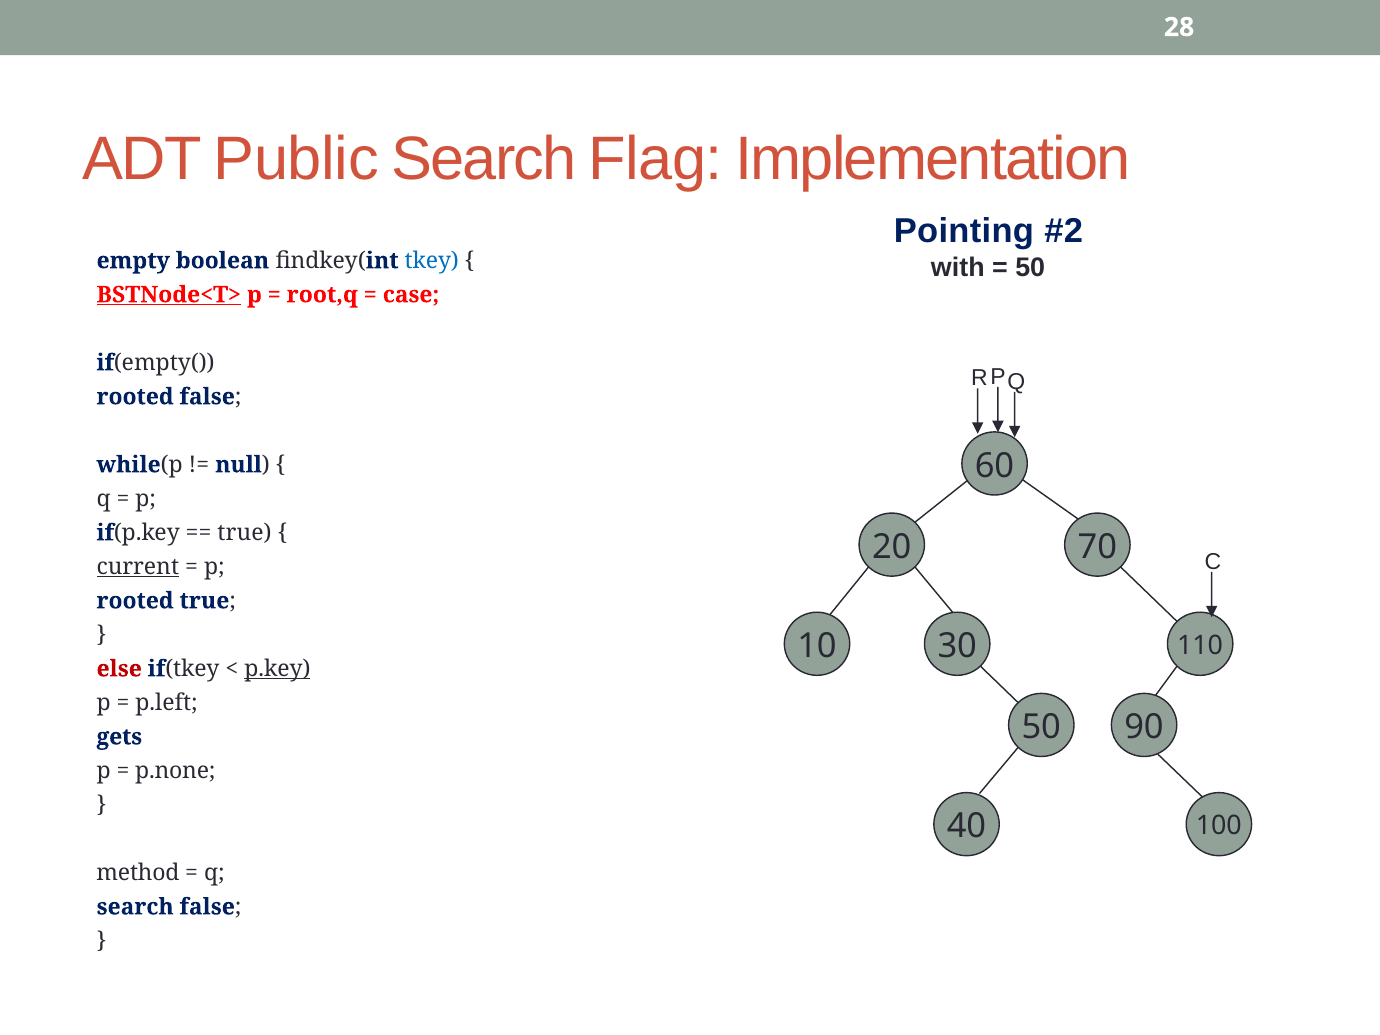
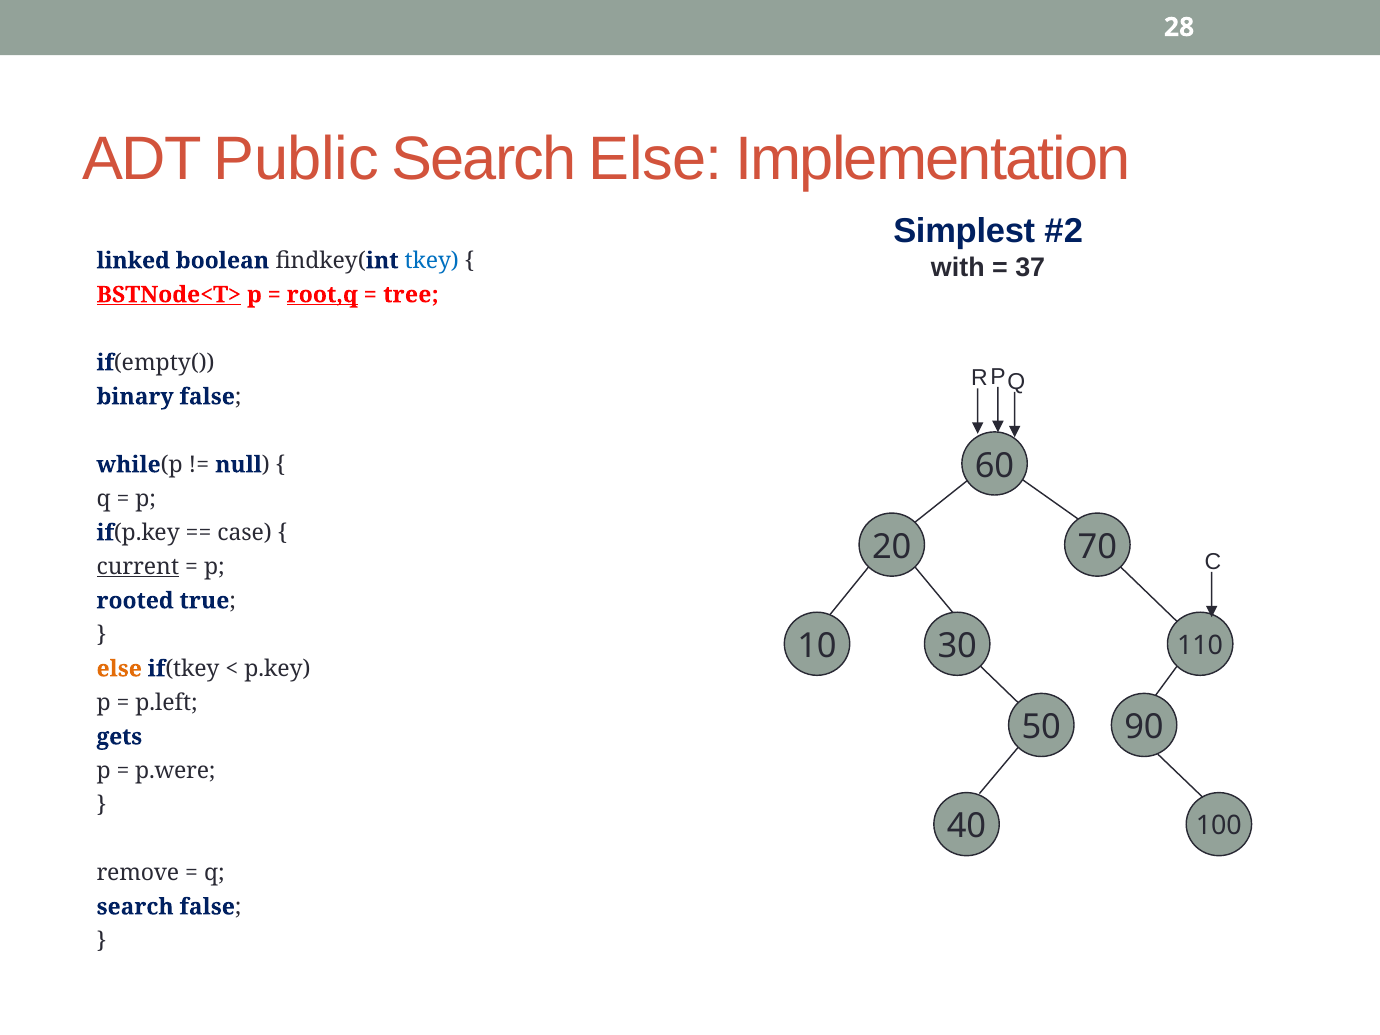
Search Flag: Flag -> Else
Pointing: Pointing -> Simplest
empty: empty -> linked
50 at (1030, 267): 50 -> 37
root,q underline: none -> present
case: case -> tree
rooted at (135, 397): rooted -> binary
true at (245, 533): true -> case
else at (119, 669) colour: red -> orange
p.key underline: present -> none
p.none: p.none -> p.were
method: method -> remove
